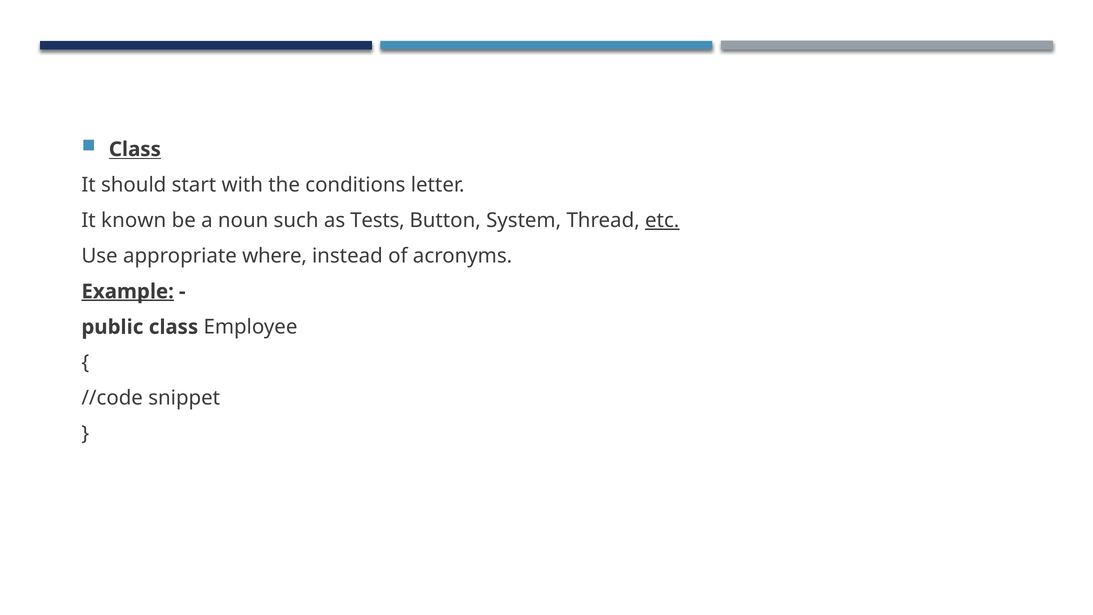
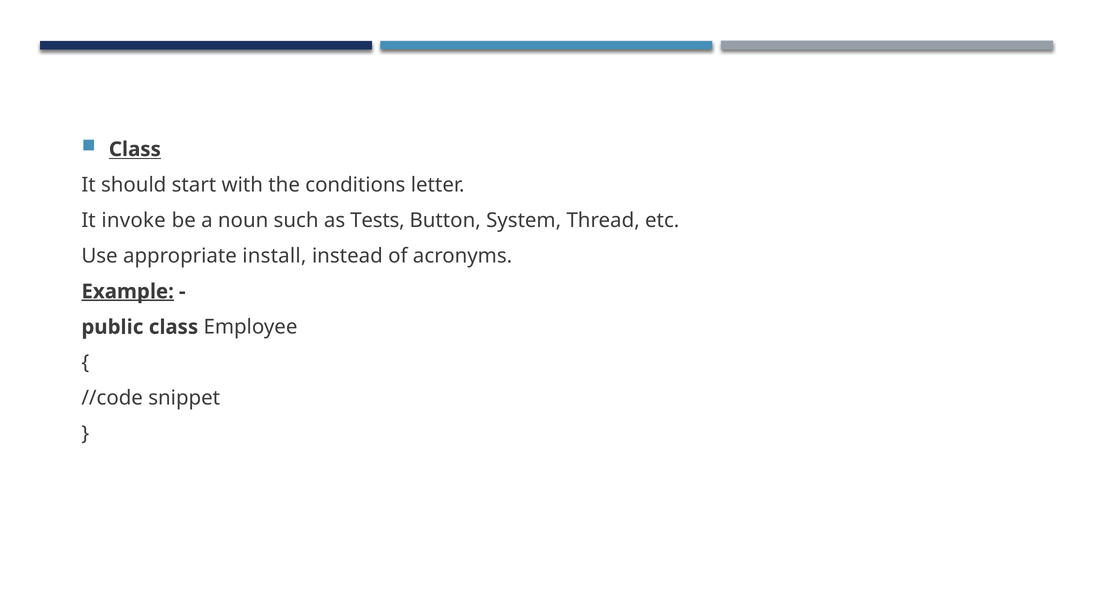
known: known -> invoke
etc underline: present -> none
where: where -> install
